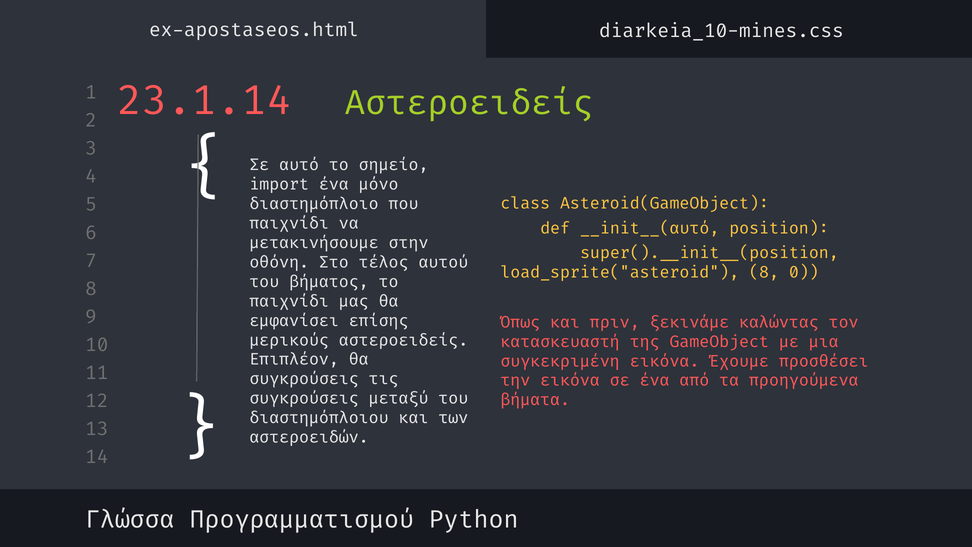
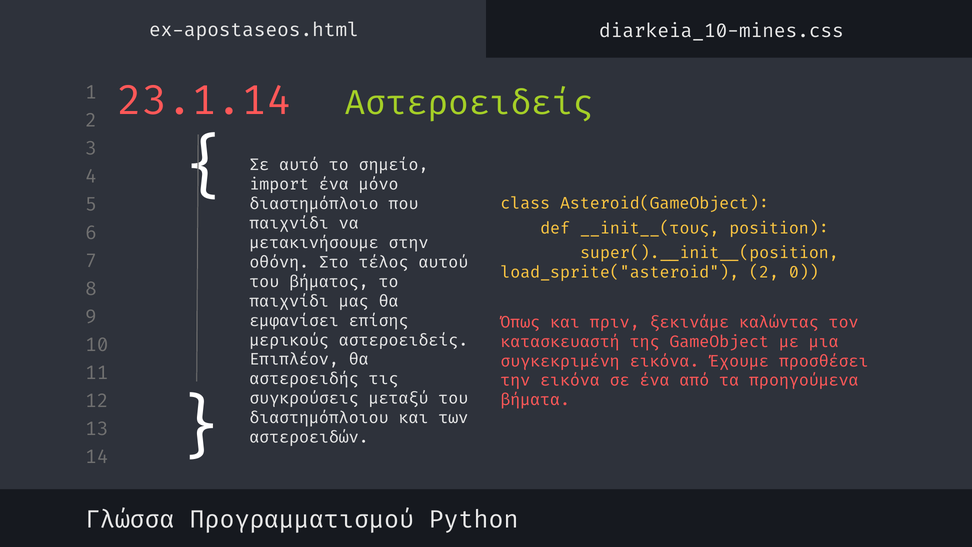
__init__(αυτό: __init__(αυτό -> __init__(τους
load_sprite("asteroid 8: 8 -> 2
συγκρούσεις at (304, 379): συγκρούσεις -> αστεροειδής
